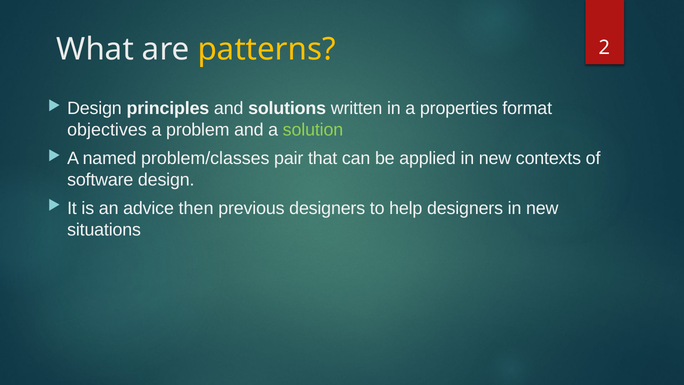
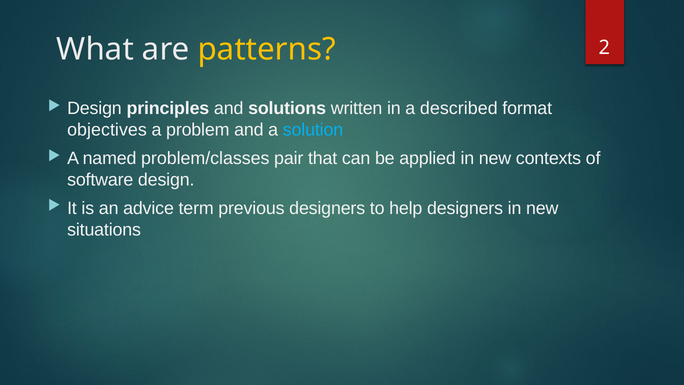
properties: properties -> described
solution colour: light green -> light blue
then: then -> term
